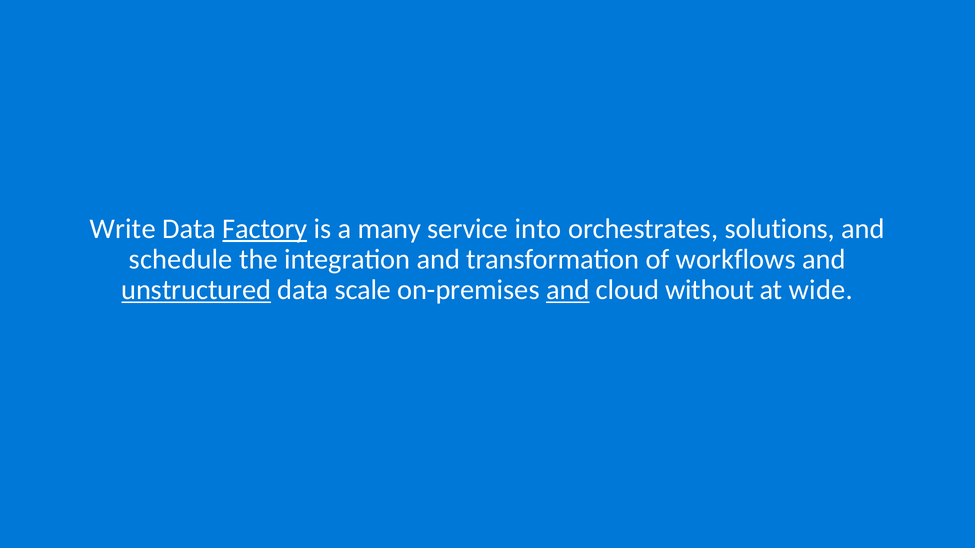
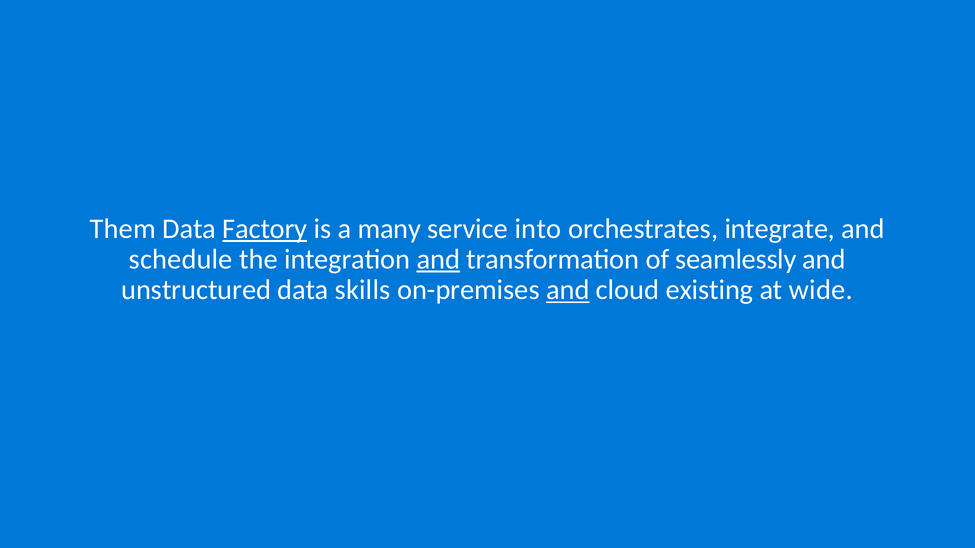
Write: Write -> Them
solutions: solutions -> integrate
and at (438, 260) underline: none -> present
workflows: workflows -> seamlessly
unstructured underline: present -> none
scale: scale -> skills
without: without -> existing
